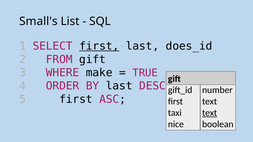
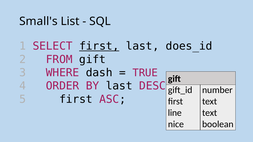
make: make -> dash
taxi: taxi -> line
text at (210, 113) underline: present -> none
